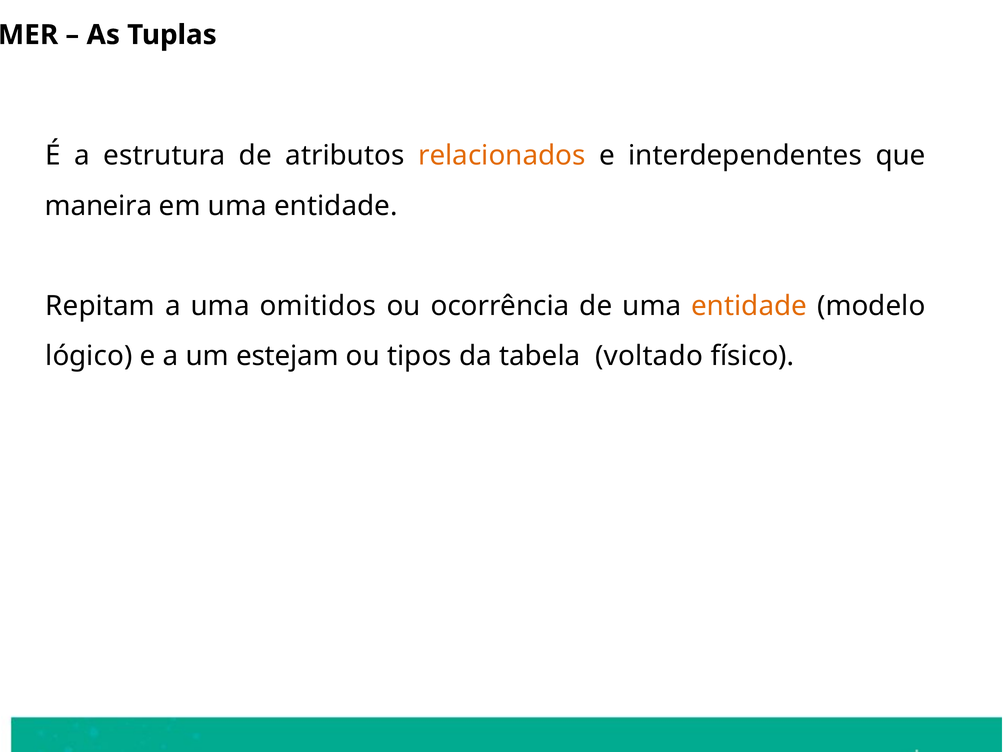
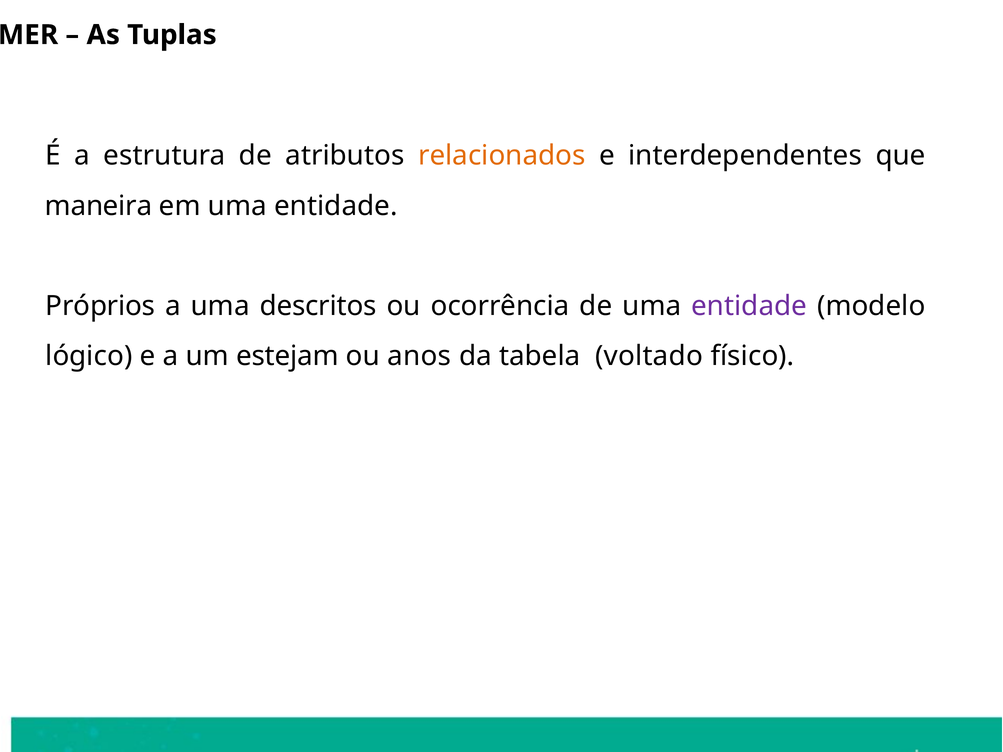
Repitam: Repitam -> Próprios
omitidos: omitidos -> descritos
entidade at (749, 306) colour: orange -> purple
tipos: tipos -> anos
